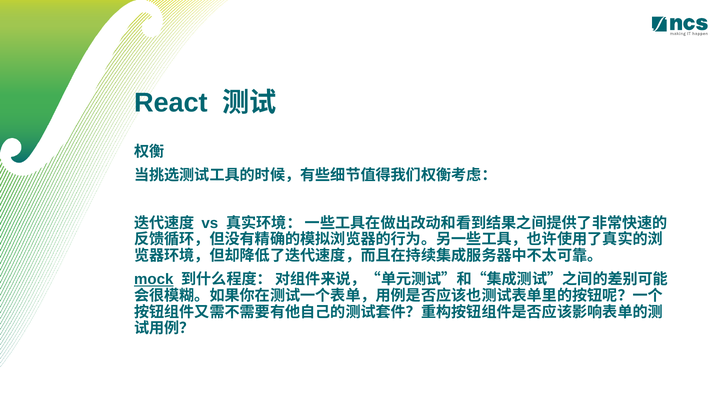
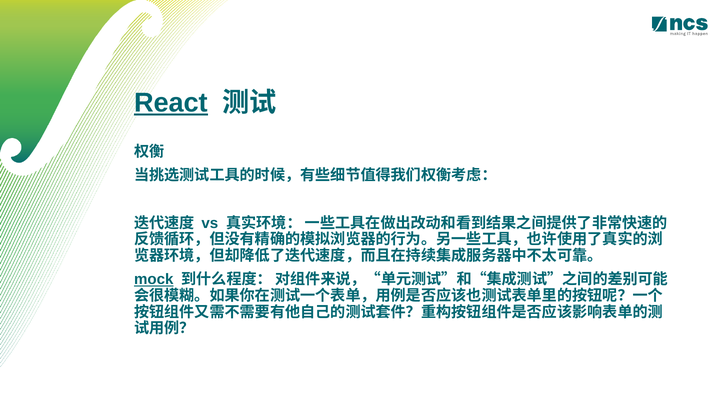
React underline: none -> present
